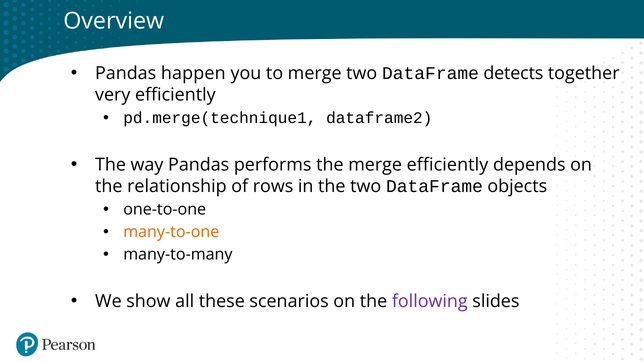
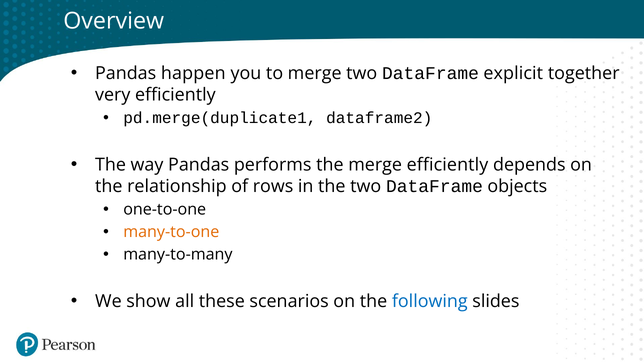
detects: detects -> explicit
pd.merge(technique1: pd.merge(technique1 -> pd.merge(duplicate1
following colour: purple -> blue
